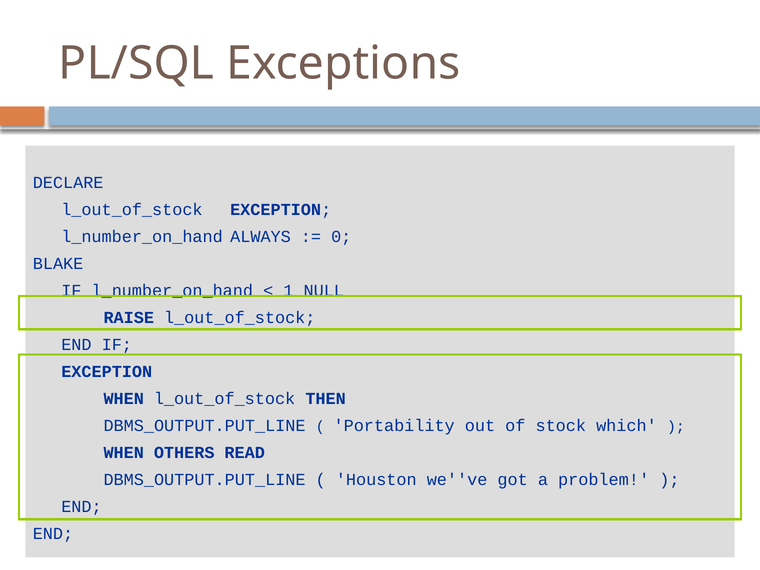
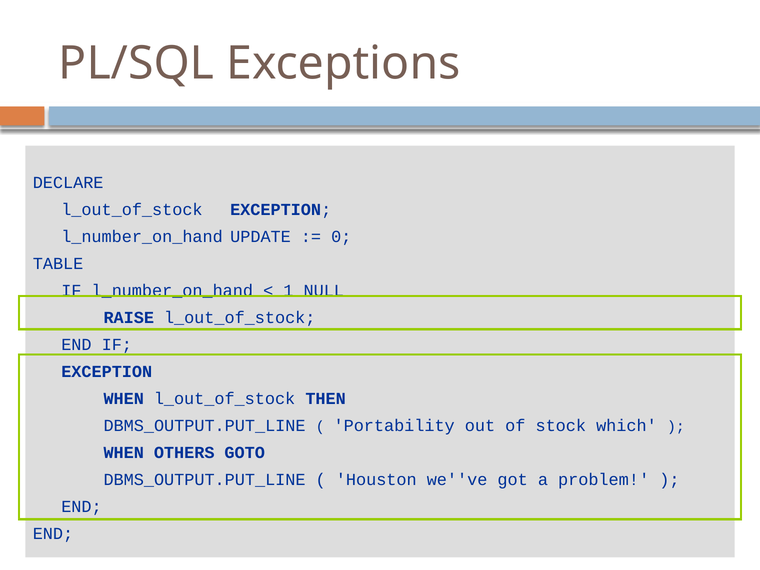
ALWAYS: ALWAYS -> UPDATE
BLAKE: BLAKE -> TABLE
READ: READ -> GOTO
